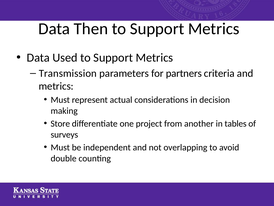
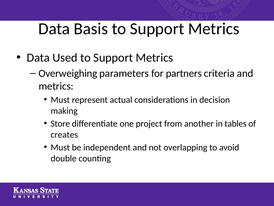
Then: Then -> Basis
Transmission: Transmission -> Overweighing
surveys: surveys -> creates
